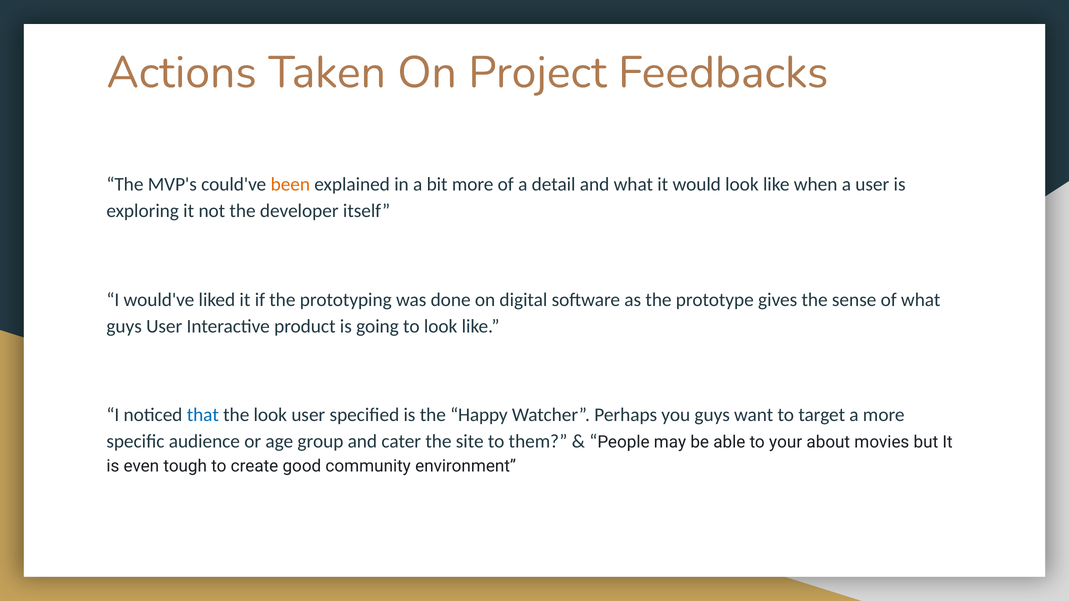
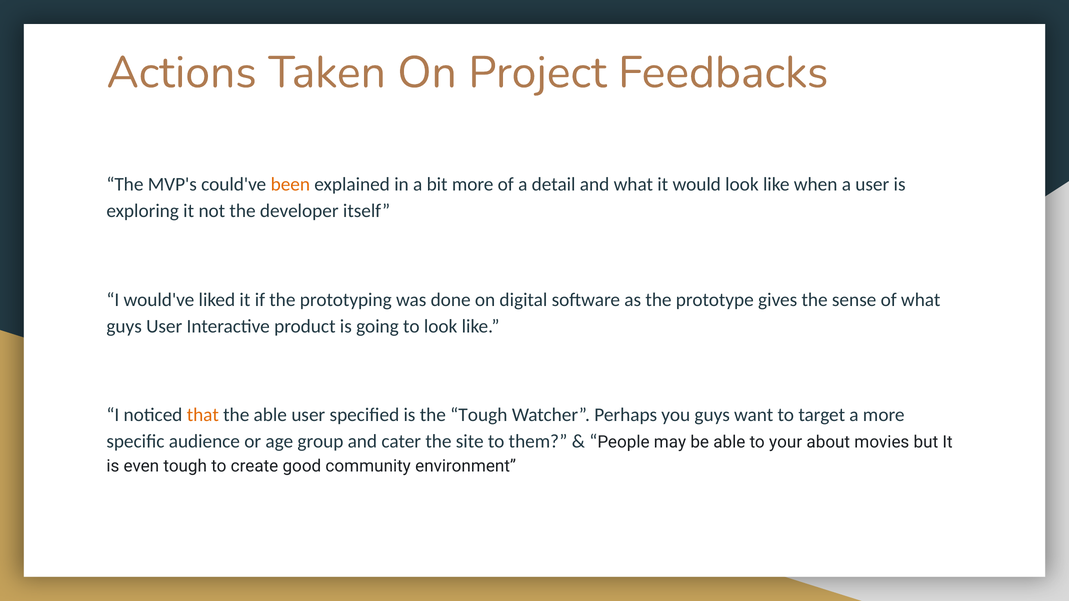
that colour: blue -> orange
the look: look -> able
the Happy: Happy -> Tough
